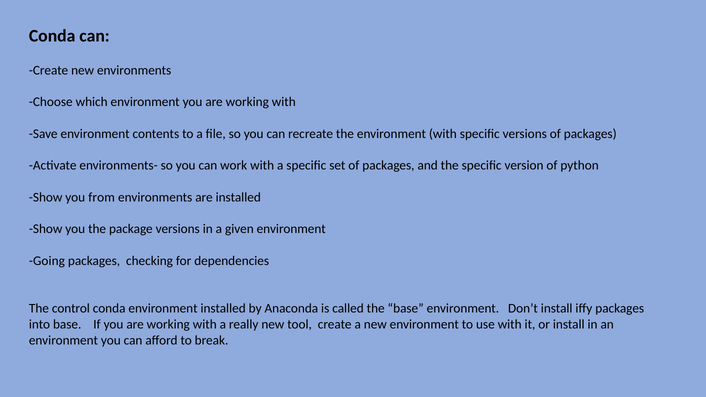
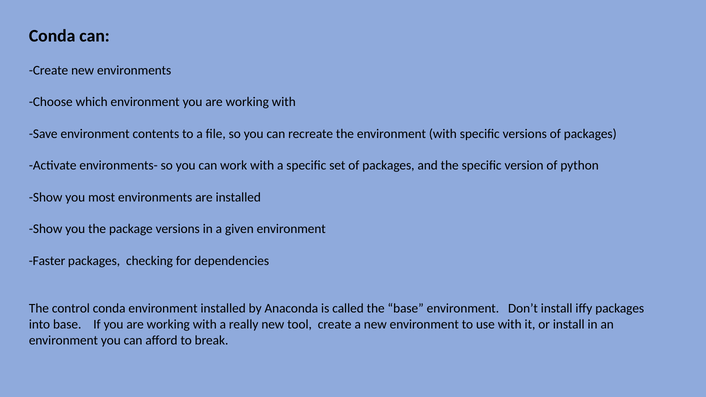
from: from -> most
Going: Going -> Faster
